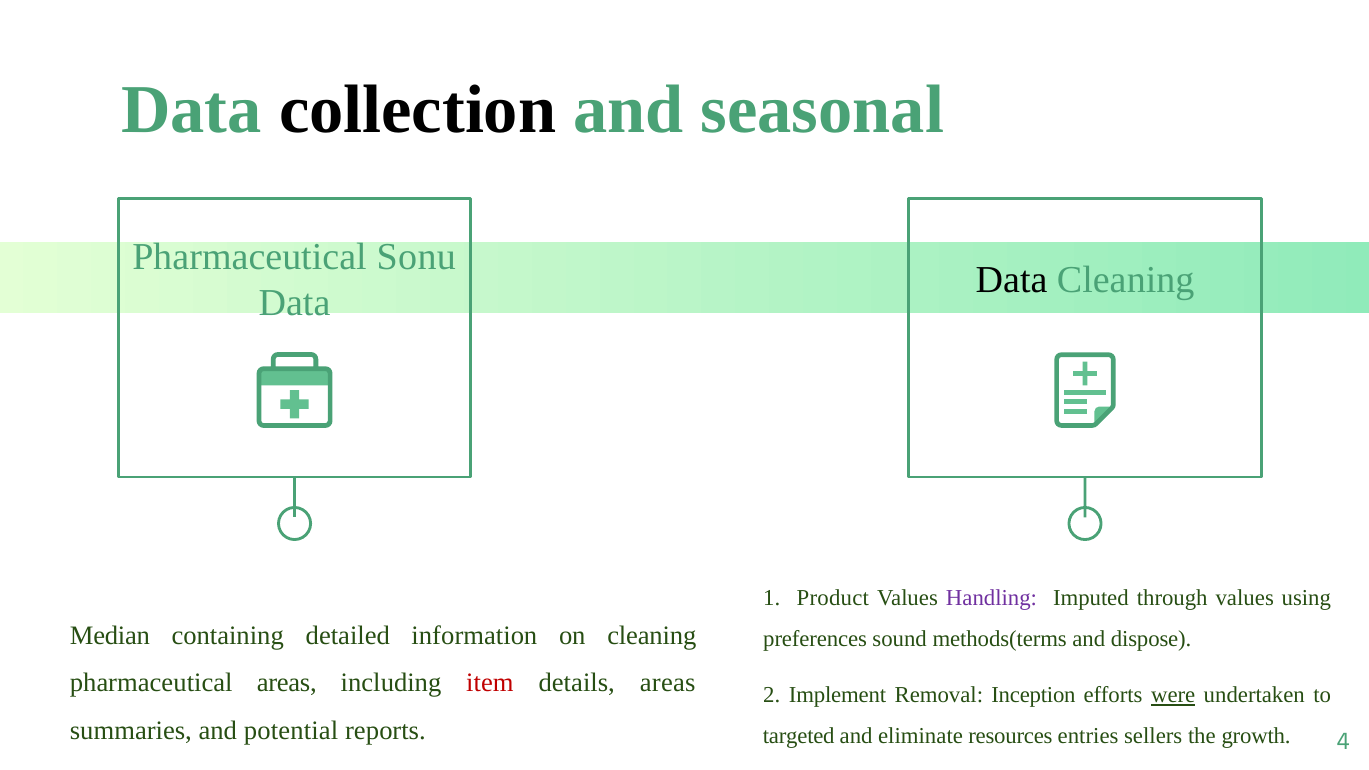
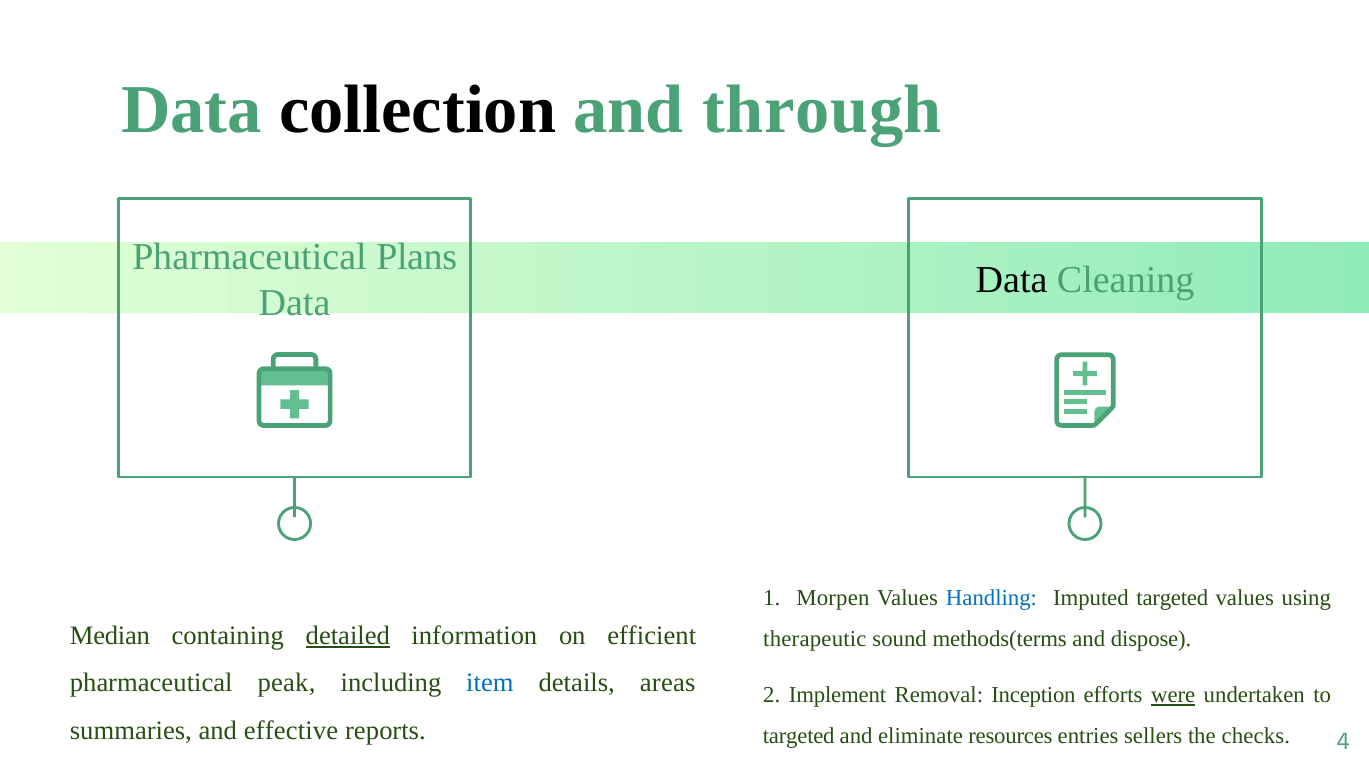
seasonal: seasonal -> through
Sonu: Sonu -> Plans
Product: Product -> Morpen
Handling colour: purple -> blue
Imputed through: through -> targeted
detailed underline: none -> present
on cleaning: cleaning -> efficient
preferences: preferences -> therapeutic
pharmaceutical areas: areas -> peak
item colour: red -> blue
potential: potential -> effective
growth: growth -> checks
